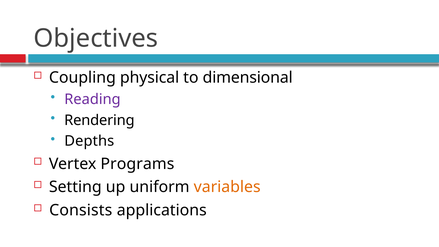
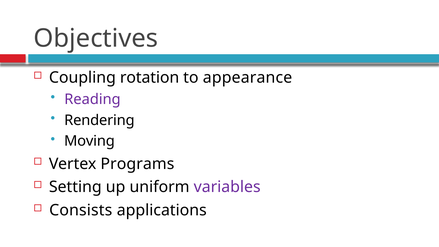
physical: physical -> rotation
dimensional: dimensional -> appearance
Depths: Depths -> Moving
variables colour: orange -> purple
